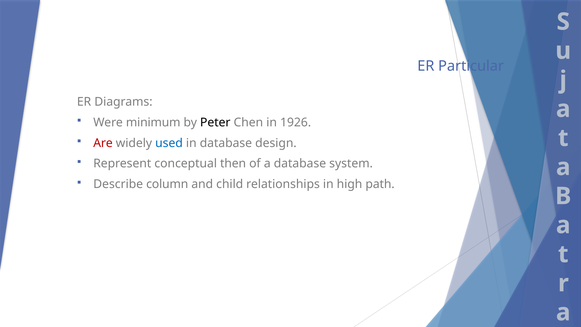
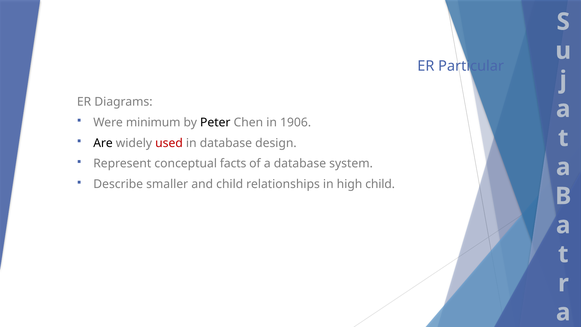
1926: 1926 -> 1906
Are colour: red -> black
used colour: blue -> red
then: then -> facts
column: column -> smaller
high path: path -> child
